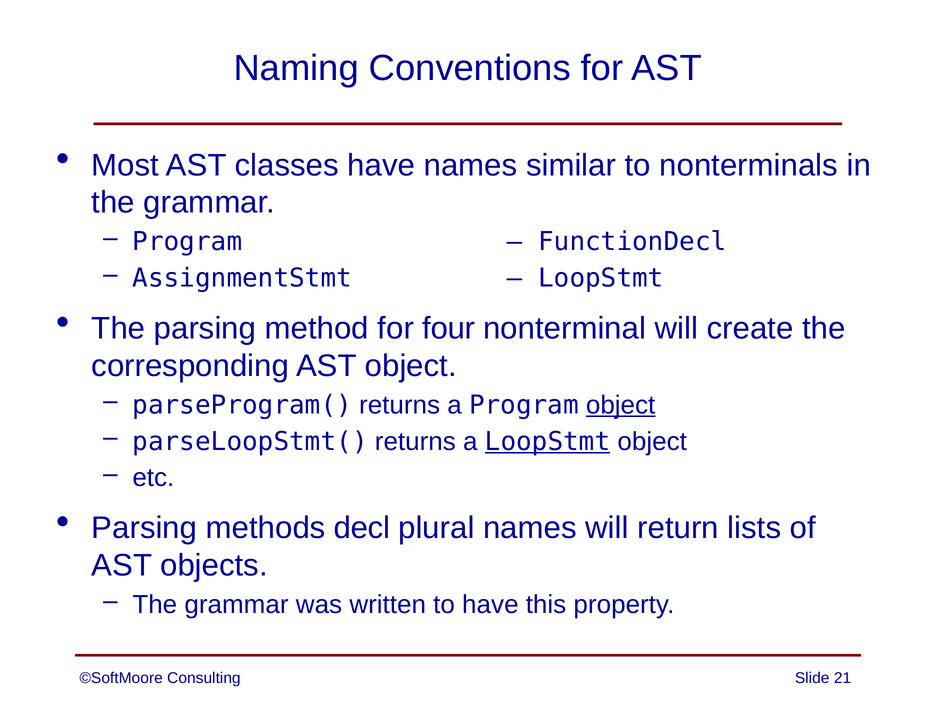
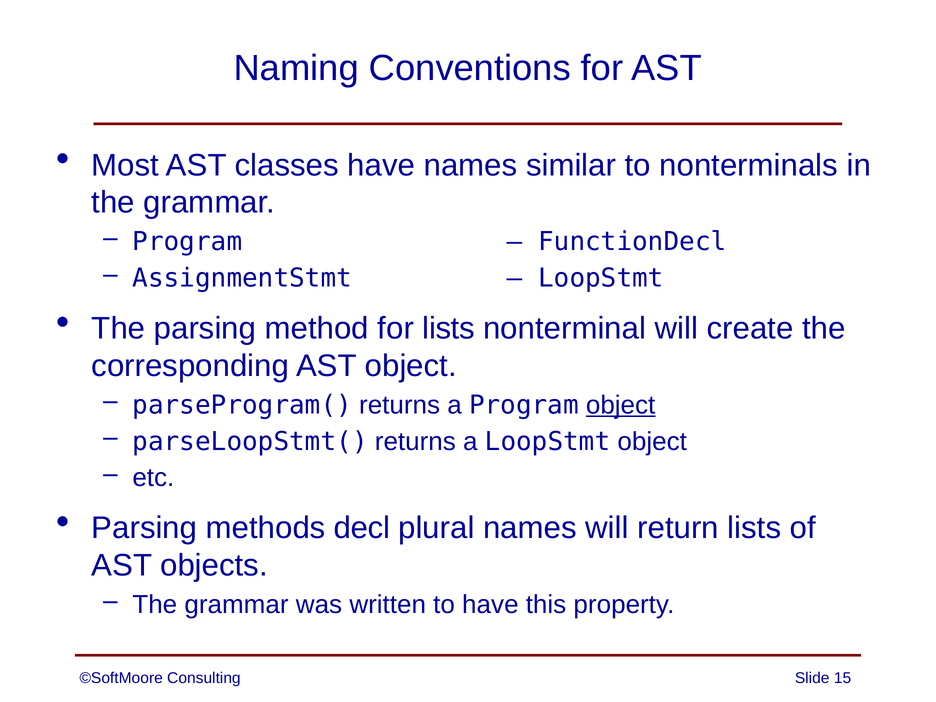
for four: four -> lists
LoopStmt at (548, 442) underline: present -> none
21: 21 -> 15
